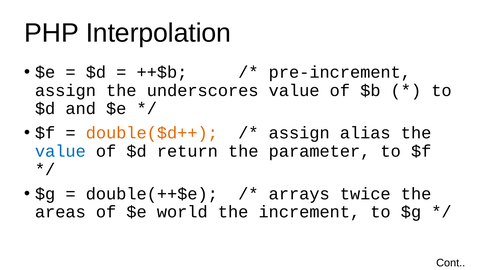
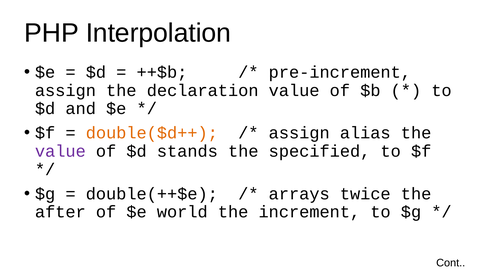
underscores: underscores -> declaration
value at (60, 152) colour: blue -> purple
return: return -> stands
parameter: parameter -> specified
areas: areas -> after
